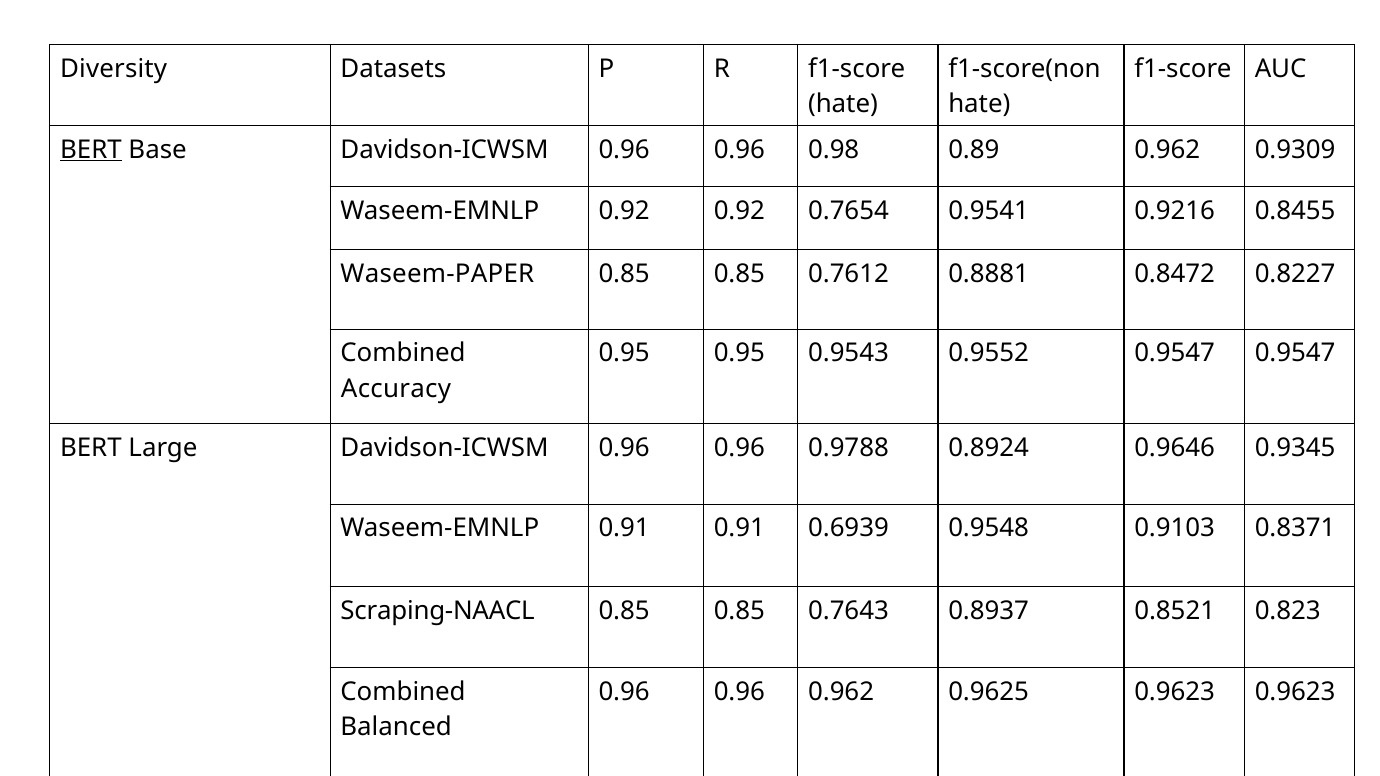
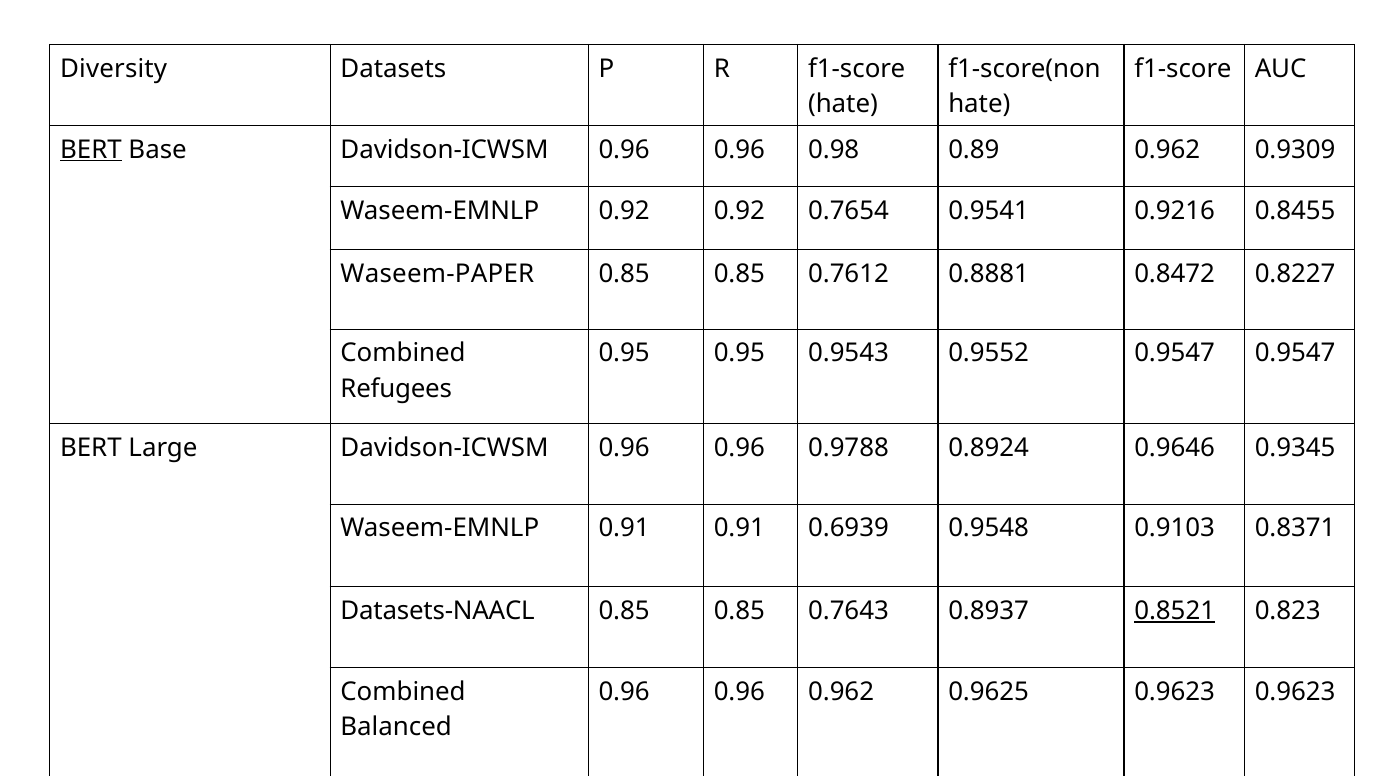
Accuracy: Accuracy -> Refugees
Scraping-NAACL: Scraping-NAACL -> Datasets-NAACL
0.8521 underline: none -> present
